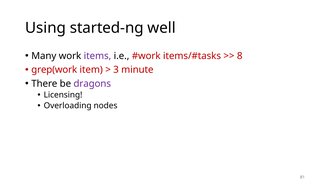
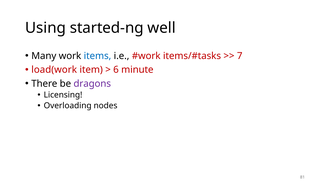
items colour: purple -> blue
8: 8 -> 7
grep(work: grep(work -> load(work
3: 3 -> 6
